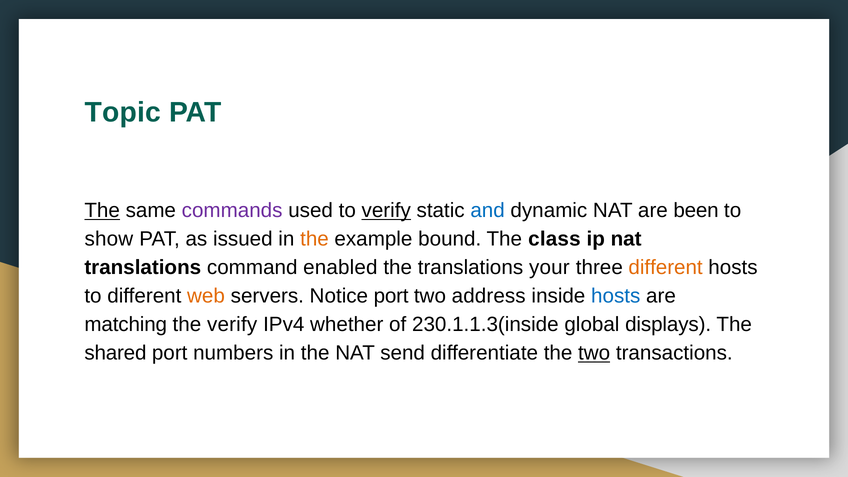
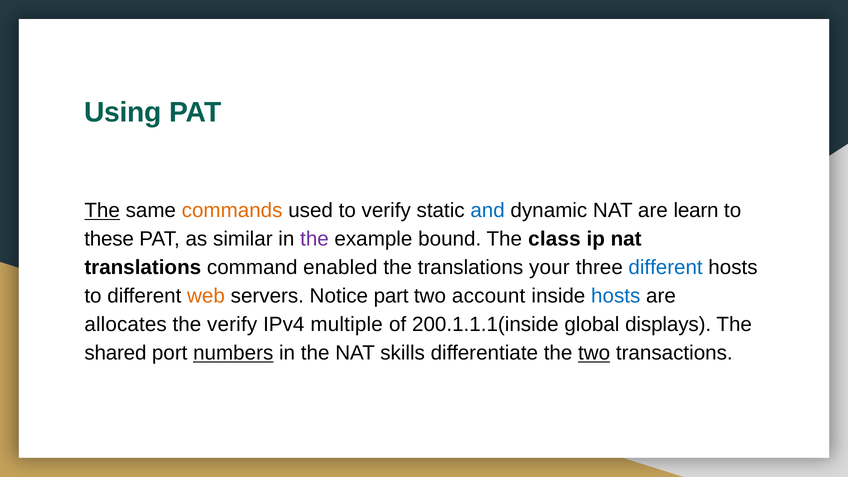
Topic: Topic -> Using
commands colour: purple -> orange
verify at (386, 211) underline: present -> none
been: been -> learn
show: show -> these
issued: issued -> similar
the at (314, 239) colour: orange -> purple
different at (666, 268) colour: orange -> blue
Notice port: port -> part
address: address -> account
matching: matching -> allocates
whether: whether -> multiple
230.1.1.3(inside: 230.1.1.3(inside -> 200.1.1.1(inside
numbers underline: none -> present
send: send -> skills
